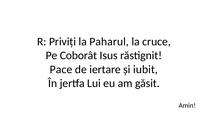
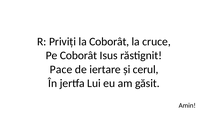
la Paharul: Paharul -> Coborât
iubit: iubit -> cerul
